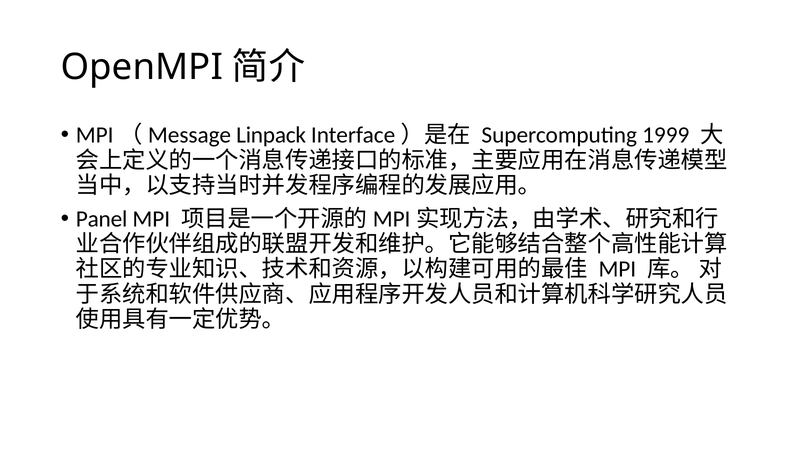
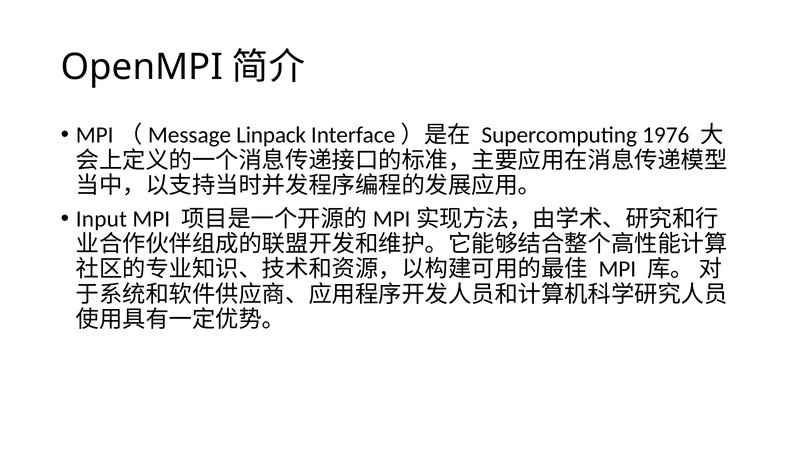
1999: 1999 -> 1976
Panel: Panel -> Input
